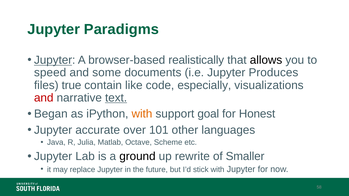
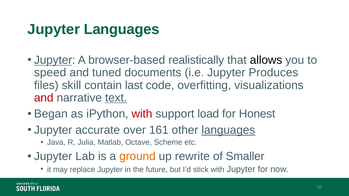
Jupyter Paradigms: Paradigms -> Languages
some: some -> tuned
true: true -> skill
like: like -> last
especially: especially -> overfitting
with at (142, 114) colour: orange -> red
goal: goal -> load
101: 101 -> 161
languages at (228, 130) underline: none -> present
ground colour: black -> orange
